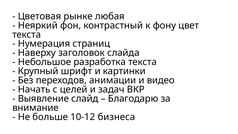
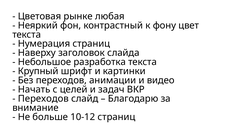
Выявление at (43, 99): Выявление -> Переходов
10-12 бизнеса: бизнеса -> страниц
